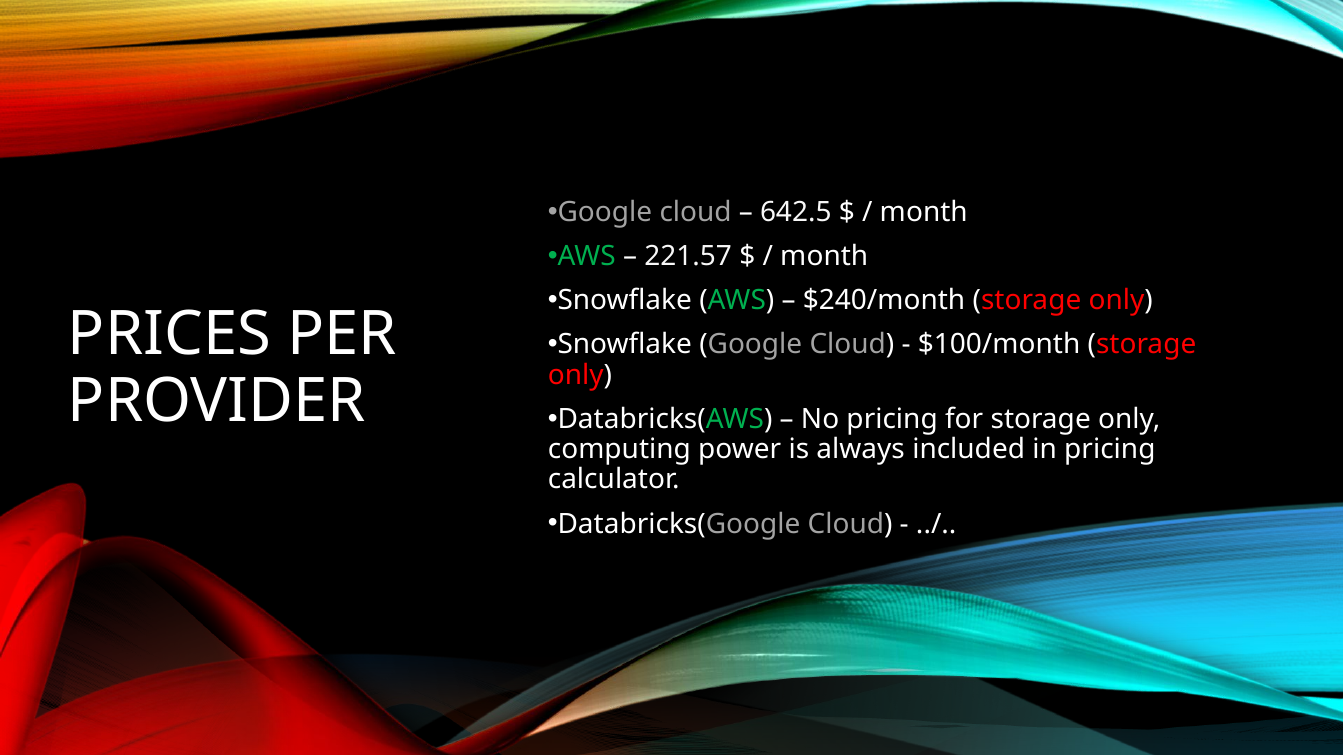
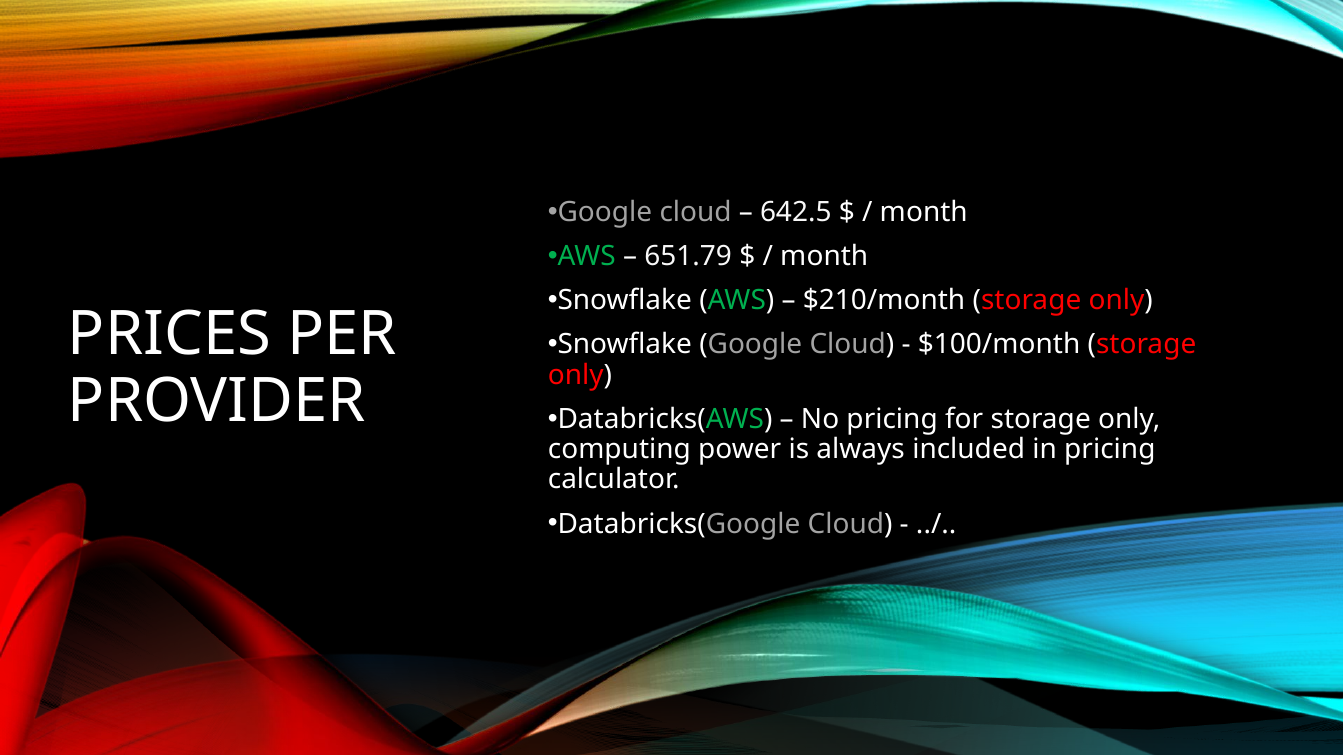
221.57: 221.57 -> 651.79
$240/month: $240/month -> $210/month
